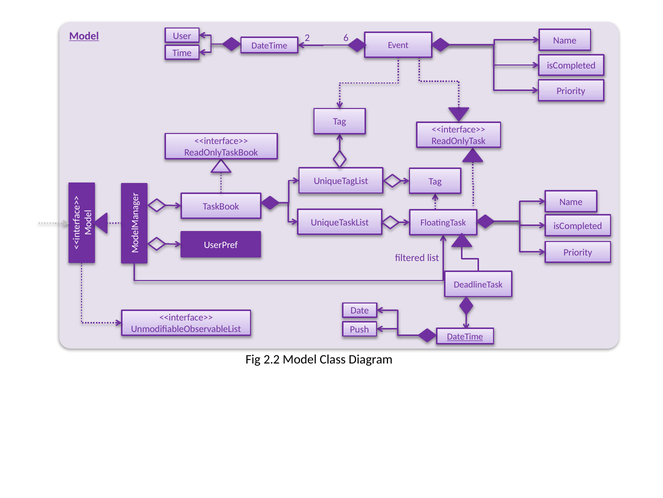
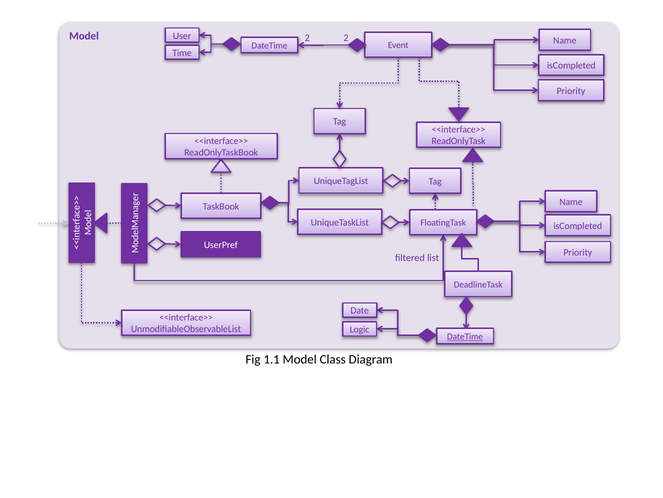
Model at (84, 36) underline: present -> none
2 6: 6 -> 2
Push: Push -> Logic
2.2: 2.2 -> 1.1
